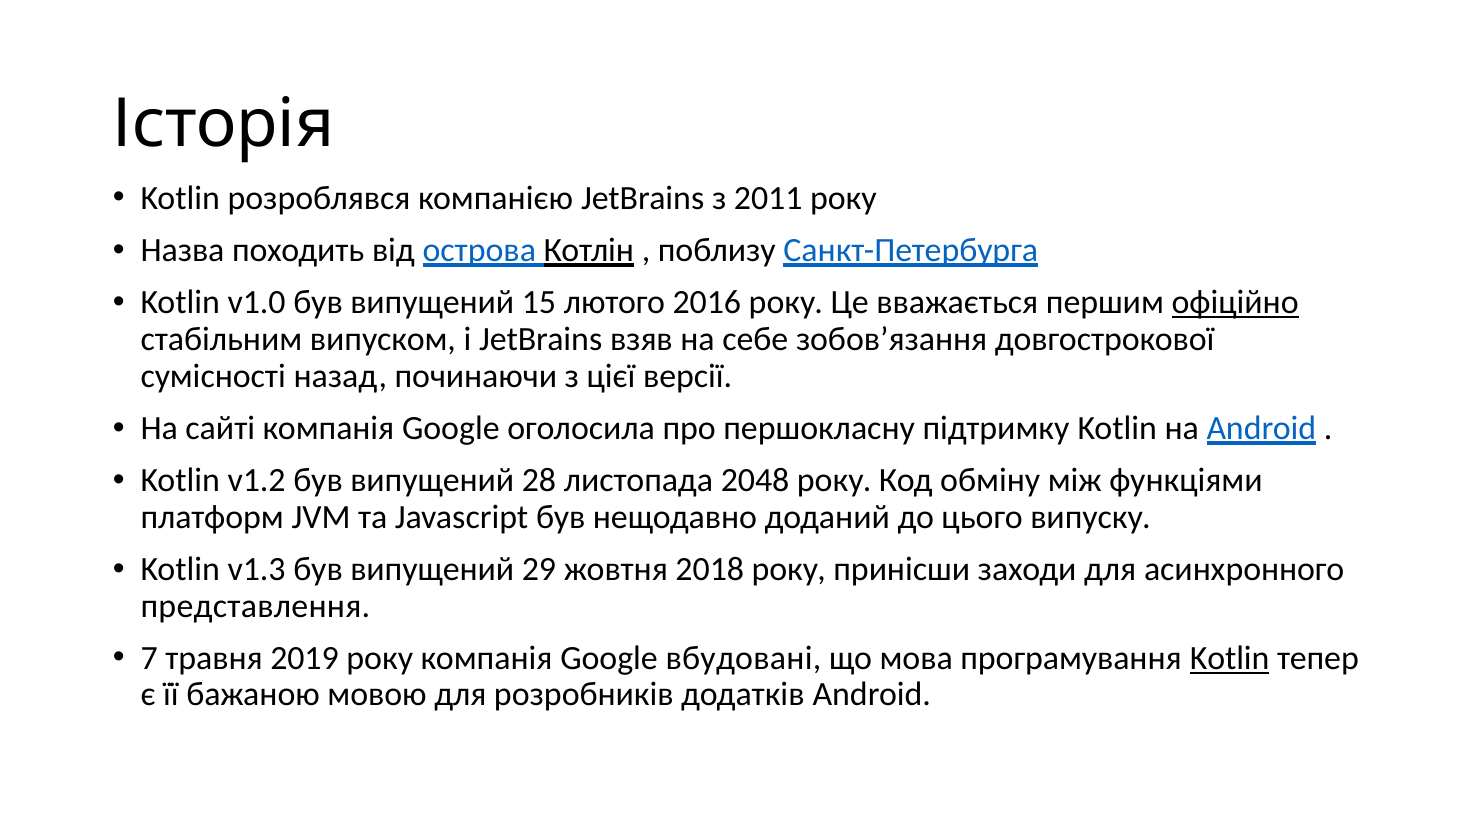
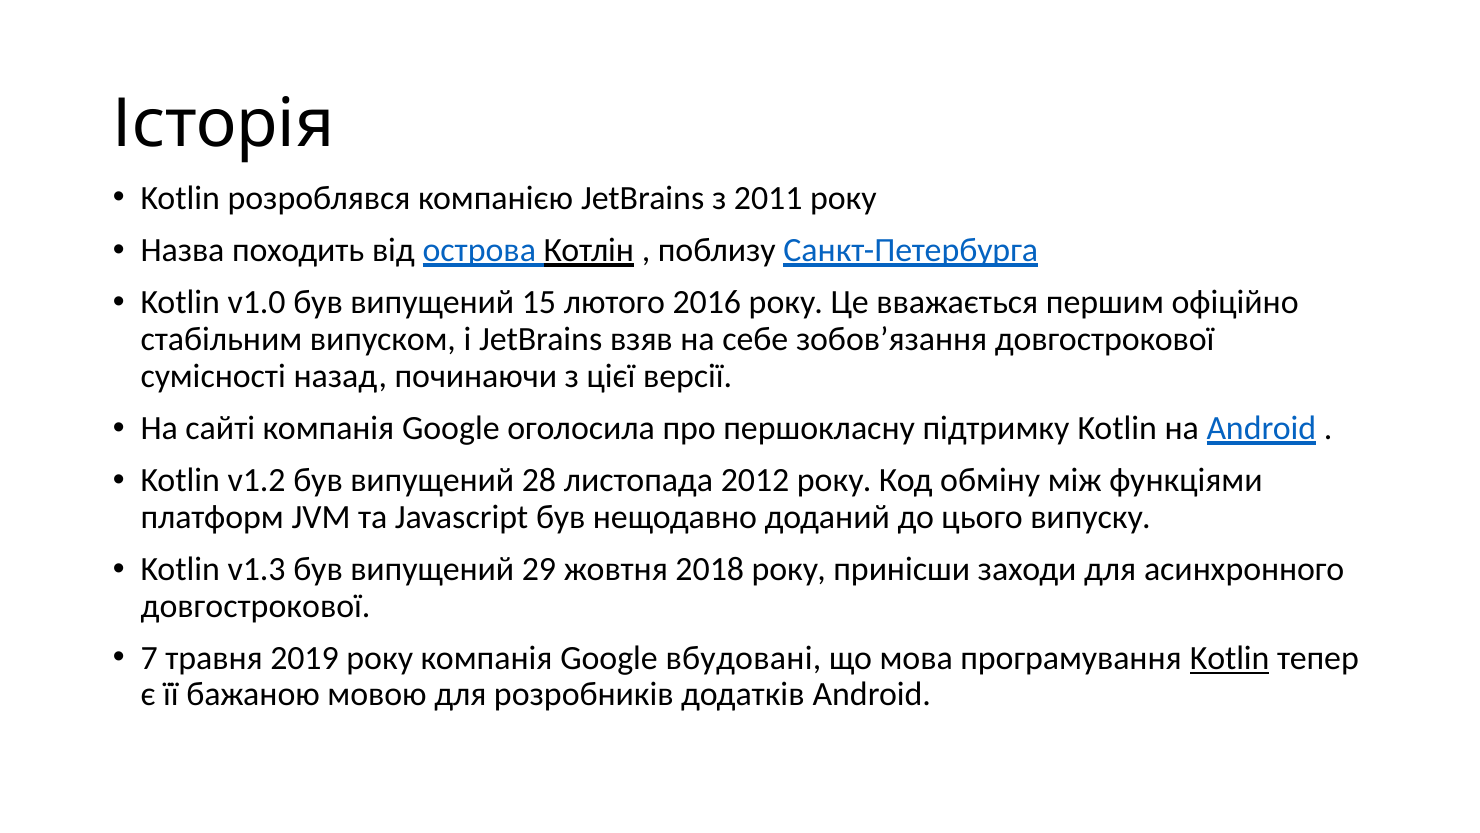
офіційно underline: present -> none
2048: 2048 -> 2012
представлення at (255, 606): представлення -> довгострокової
